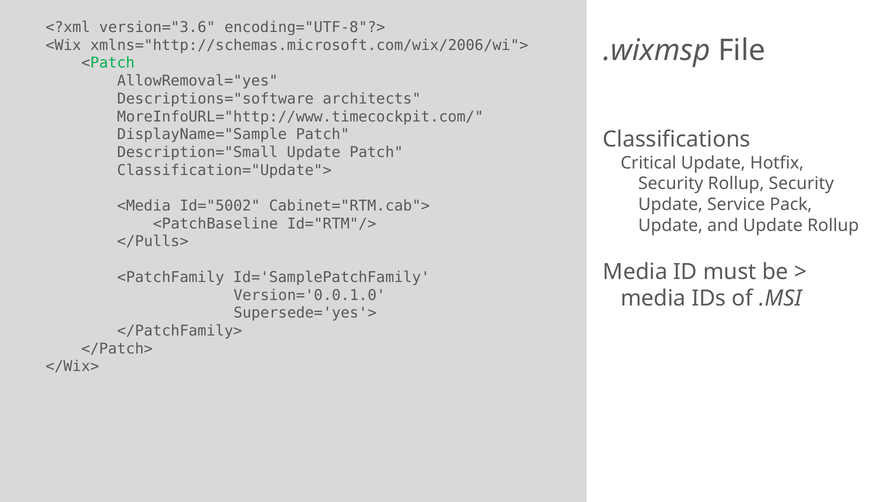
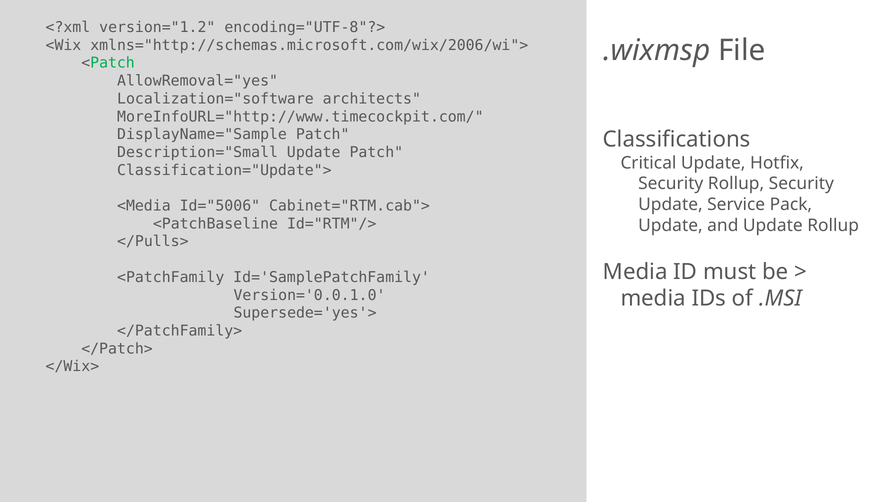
version="3.6: version="3.6 -> version="1.2
Descriptions="software: Descriptions="software -> Localization="software
Id="5002: Id="5002 -> Id="5006
